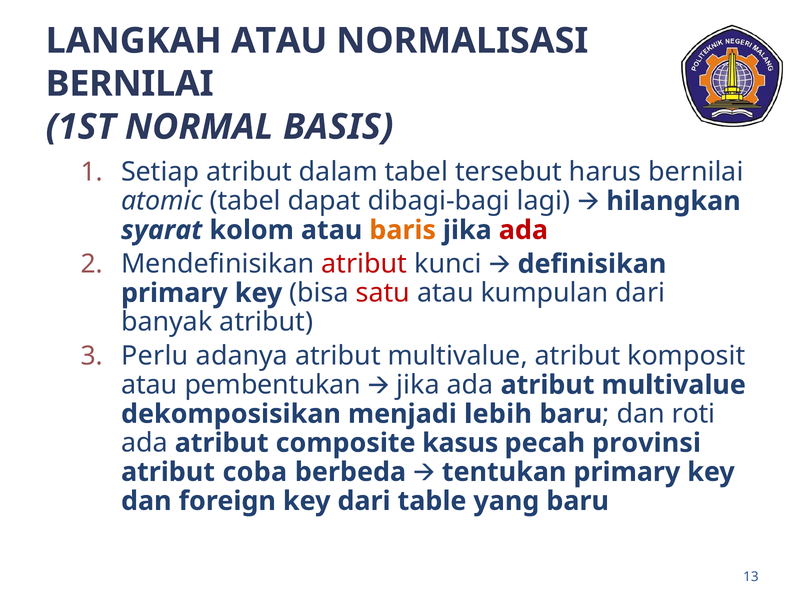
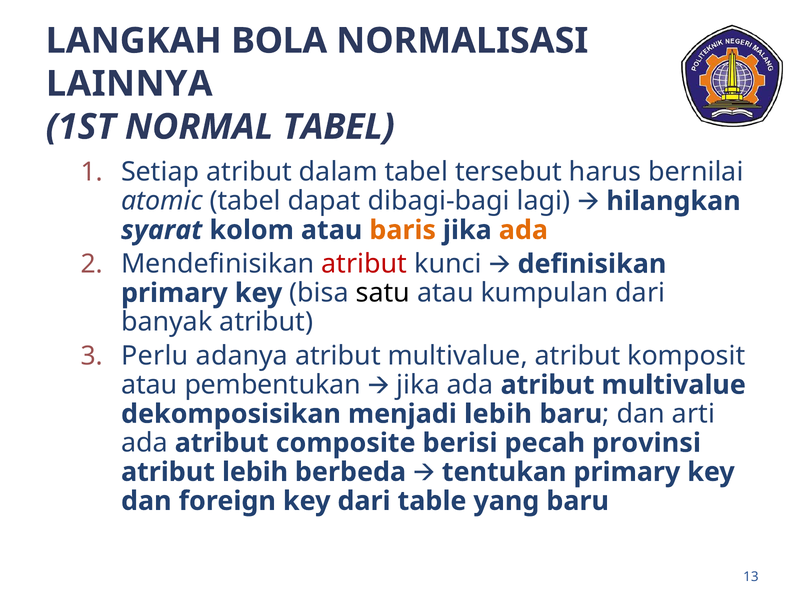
LANGKAH ATAU: ATAU -> BOLA
BERNILAI at (130, 84): BERNILAI -> LAINNYA
NORMAL BASIS: BASIS -> TABEL
ada at (523, 230) colour: red -> orange
satu colour: red -> black
roti: roti -> arti
kasus: kasus -> berisi
atribut coba: coba -> lebih
